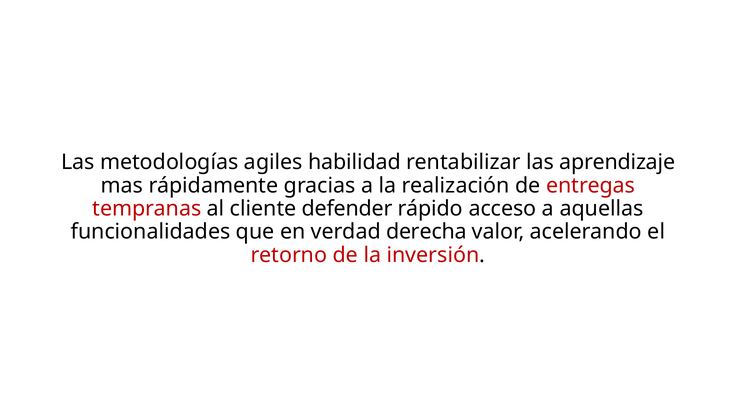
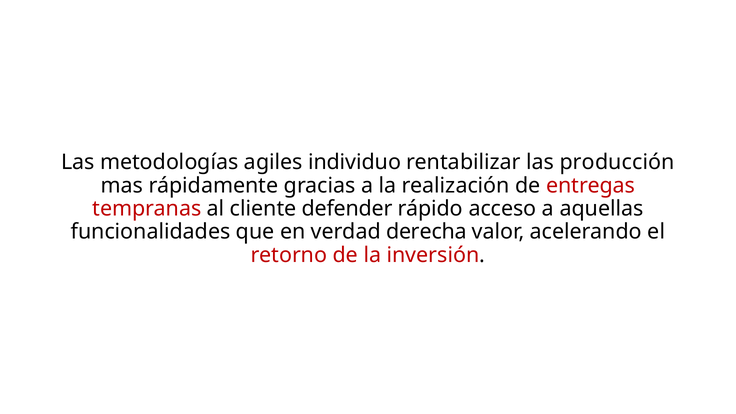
habilidad: habilidad -> individuo
aprendizaje: aprendizaje -> producción
